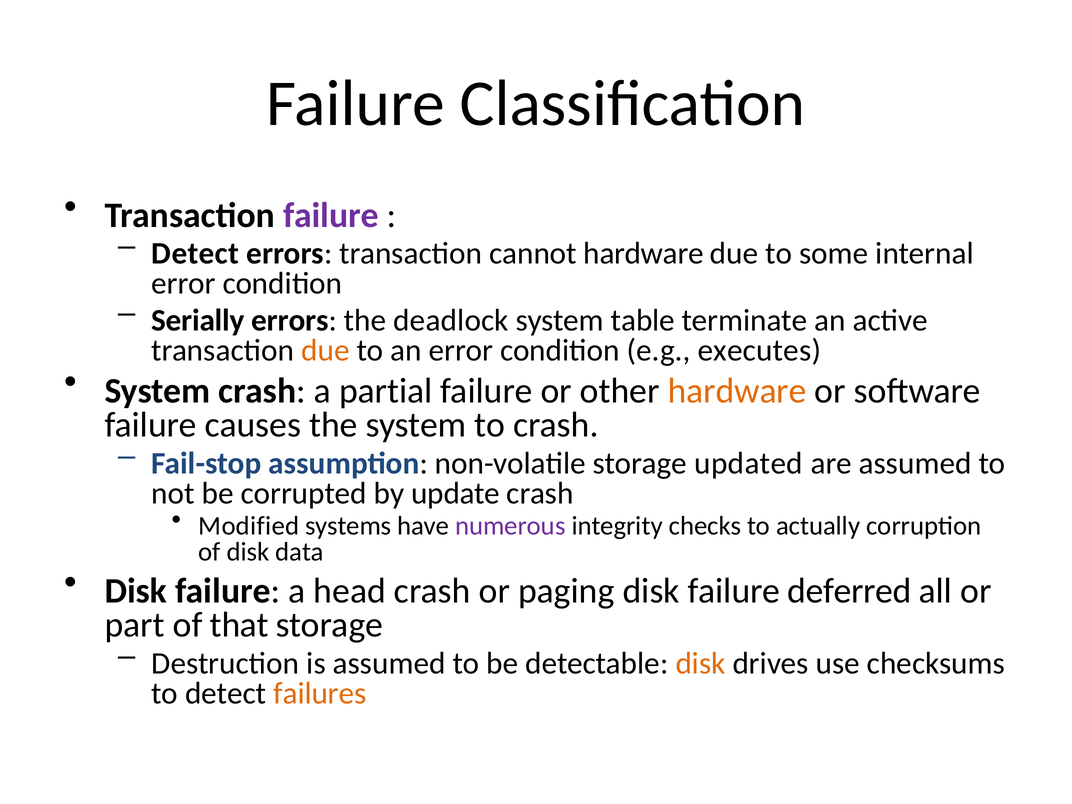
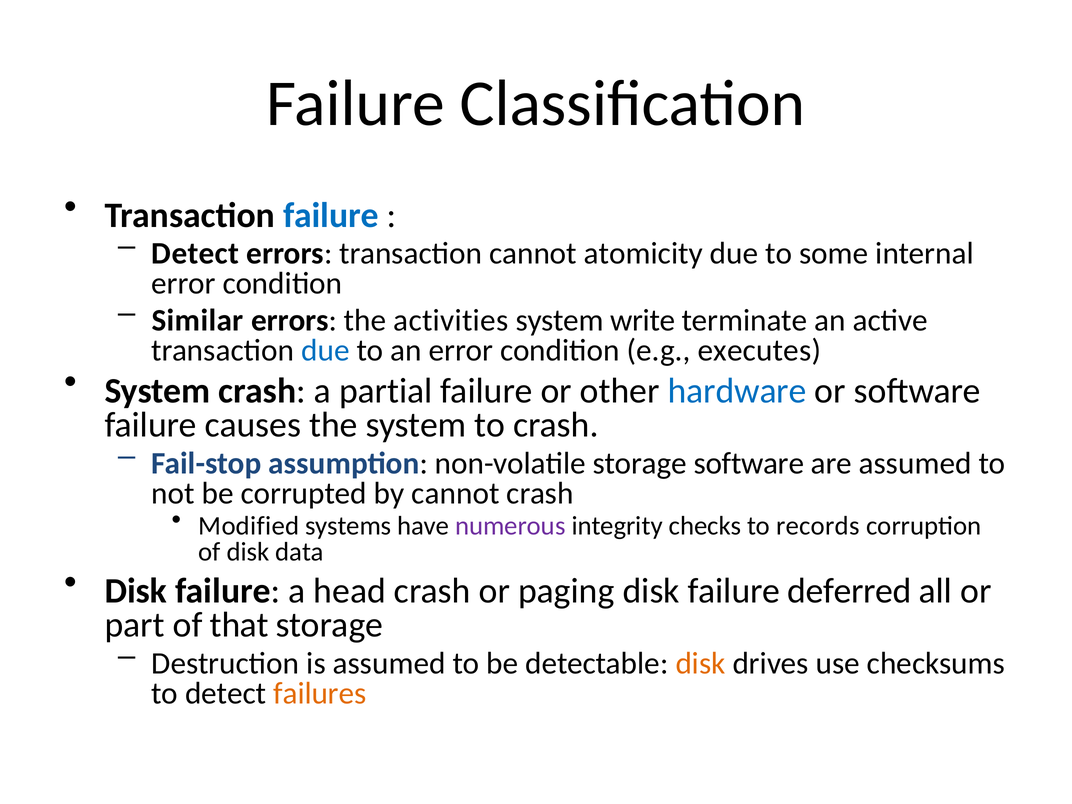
failure at (331, 215) colour: purple -> blue
cannot hardware: hardware -> atomicity
Serially: Serially -> Similar
deadlock: deadlock -> activities
table: table -> write
due at (325, 350) colour: orange -> blue
hardware at (737, 391) colour: orange -> blue
storage updated: updated -> software
by update: update -> cannot
actually: actually -> records
